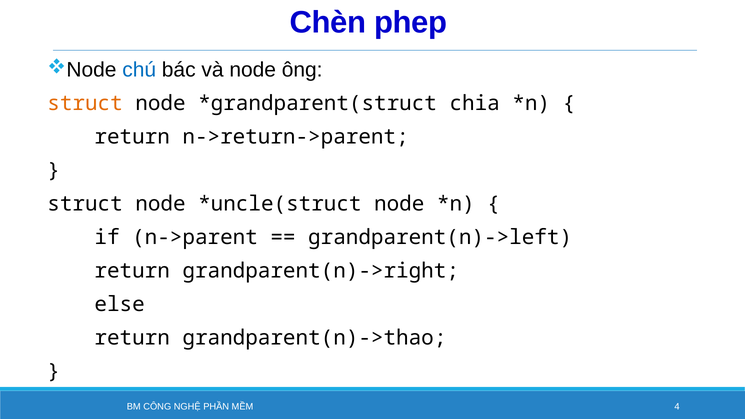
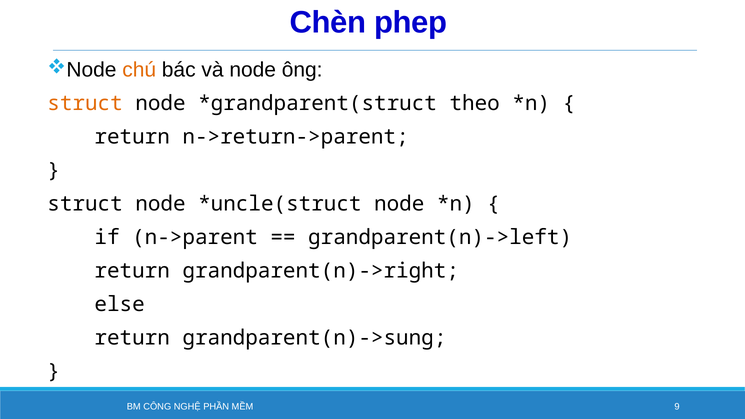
chú colour: blue -> orange
chia: chia -> theo
grandparent(n)->thao: grandparent(n)->thao -> grandparent(n)->sung
4: 4 -> 9
